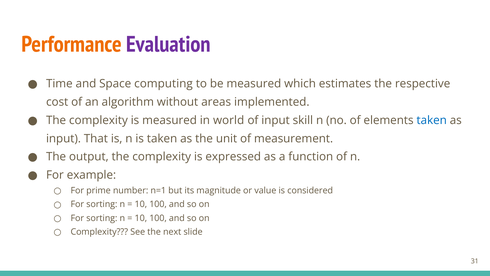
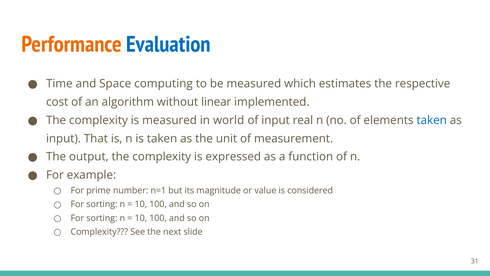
Evaluation colour: purple -> blue
areas: areas -> linear
skill: skill -> real
